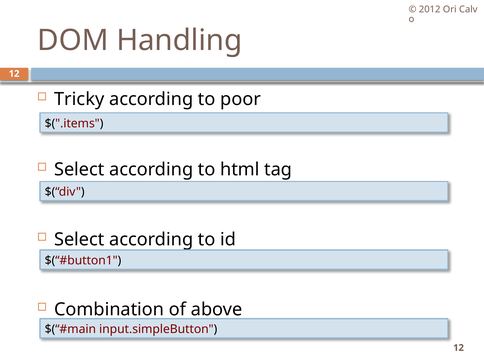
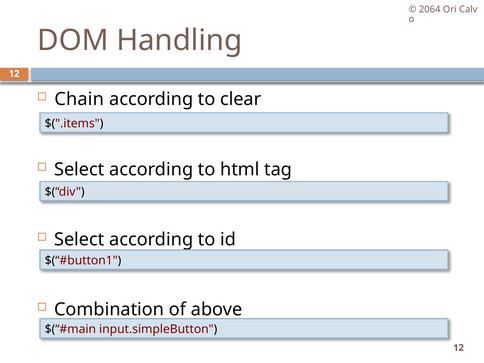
2012: 2012 -> 2064
Tricky: Tricky -> Chain
poor: poor -> clear
